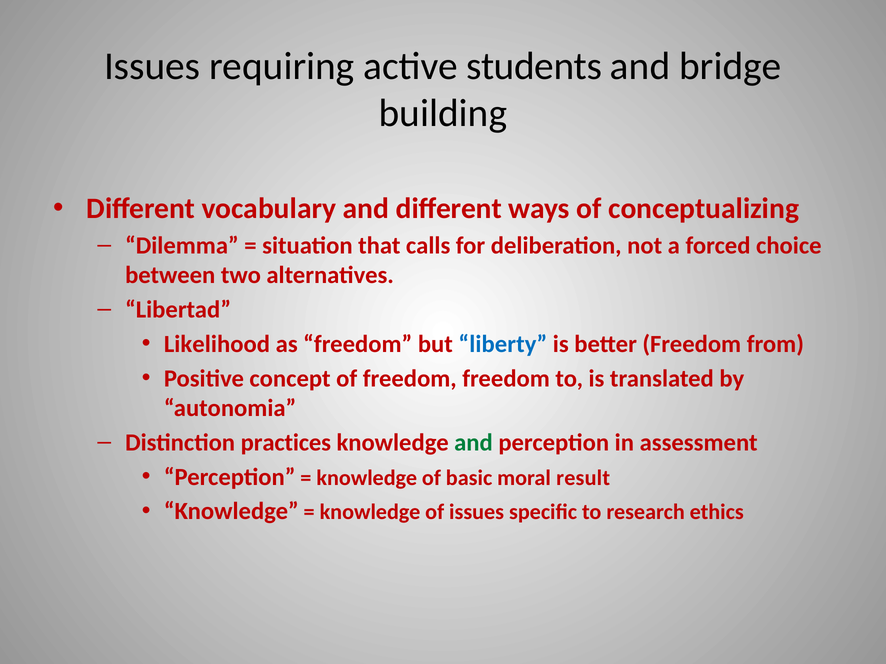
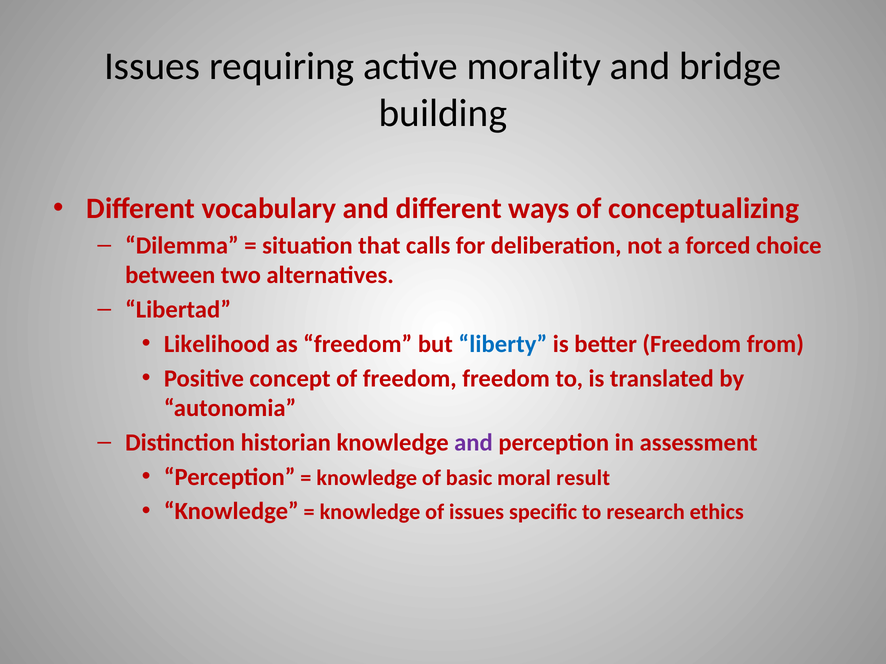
students: students -> morality
practices: practices -> historian
and at (473, 443) colour: green -> purple
